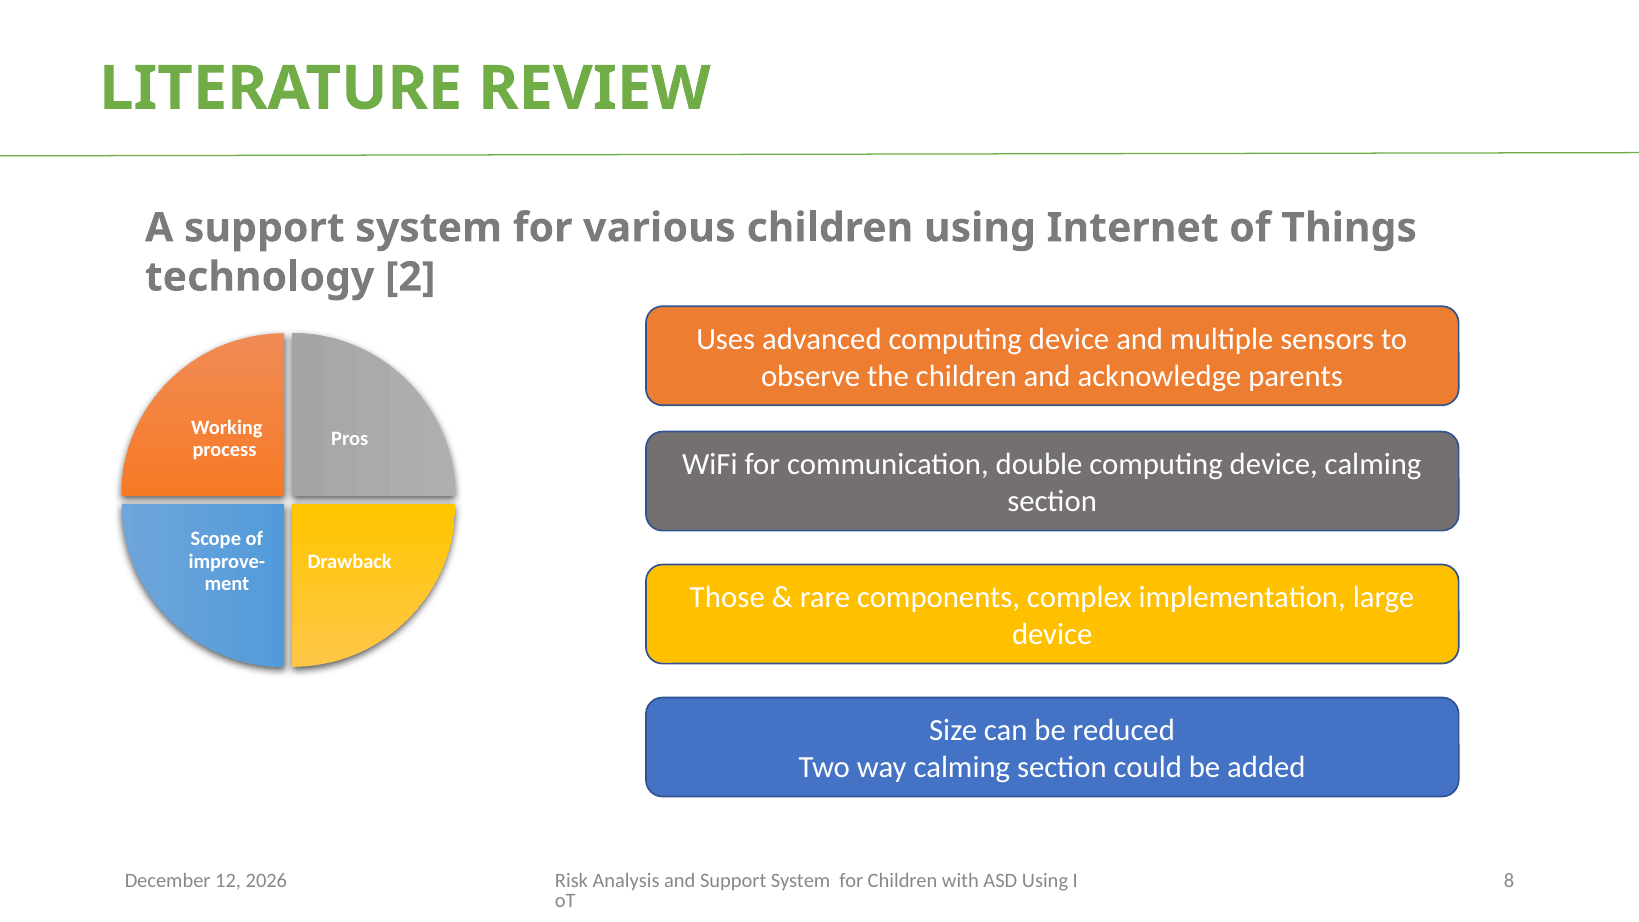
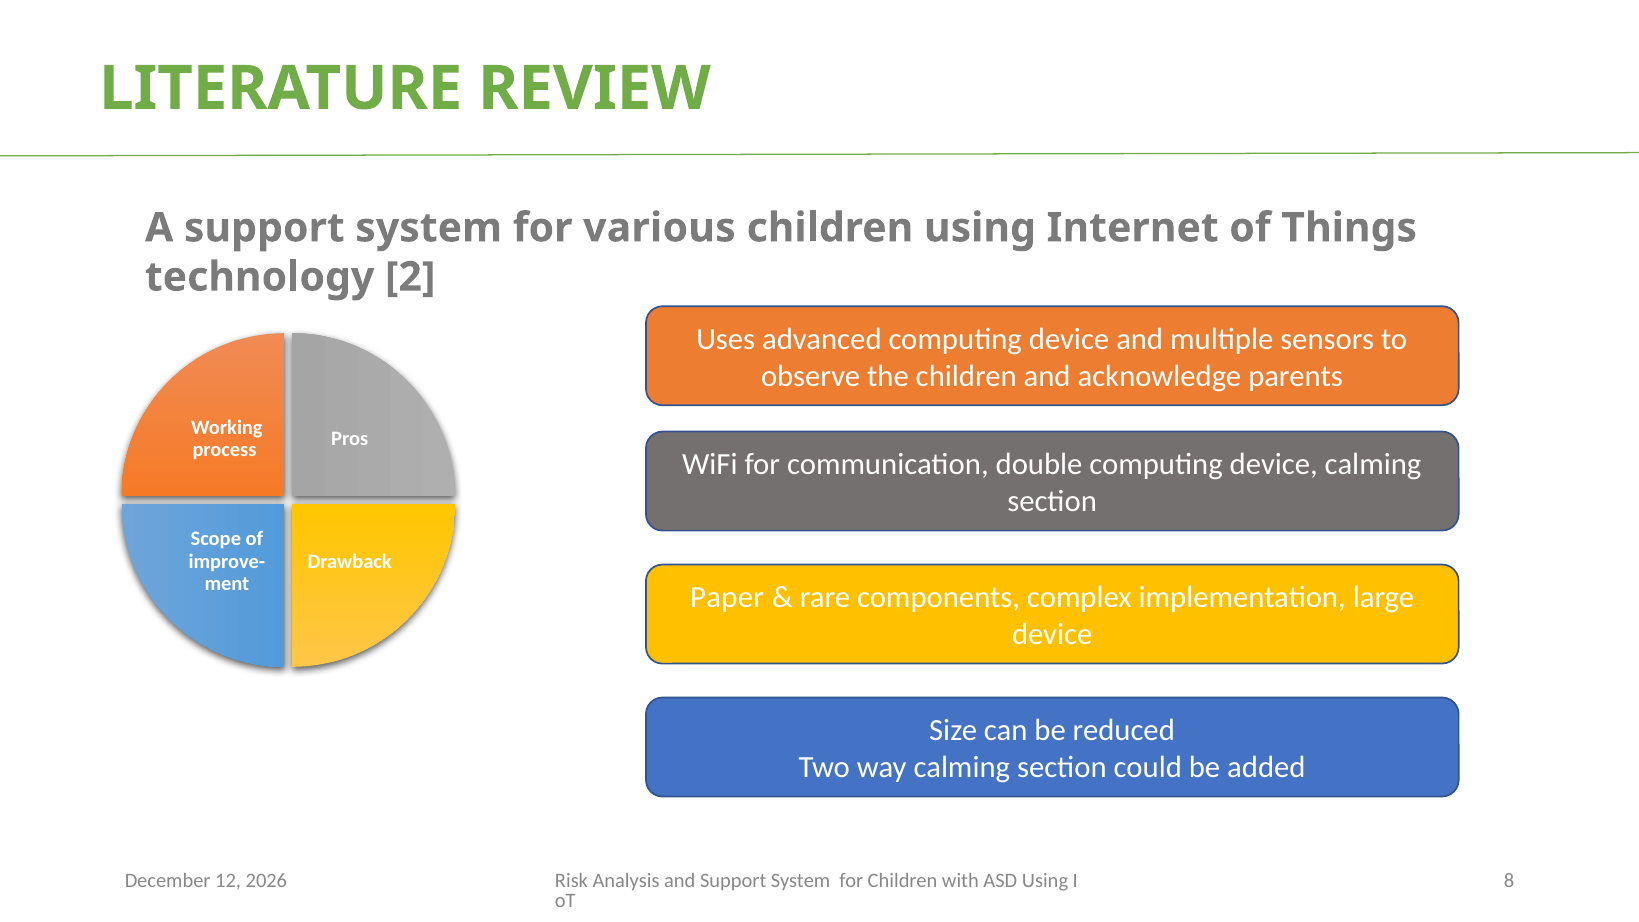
Those: Those -> Paper
